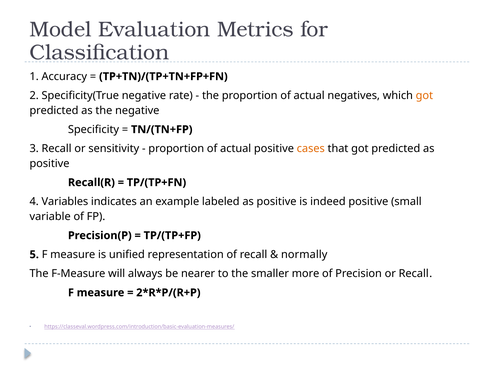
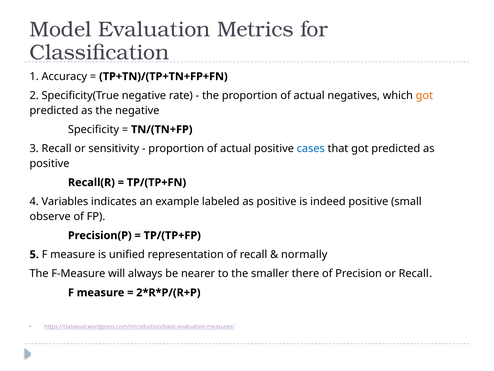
cases colour: orange -> blue
variable: variable -> observe
more: more -> there
